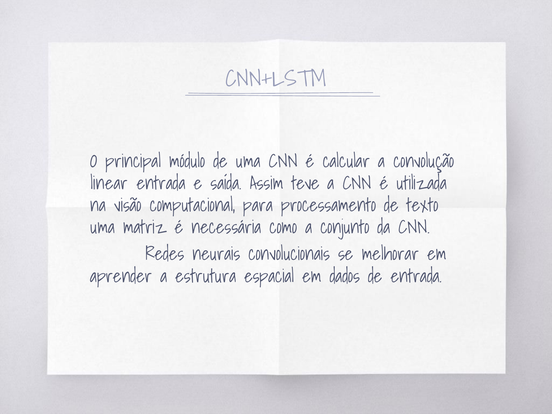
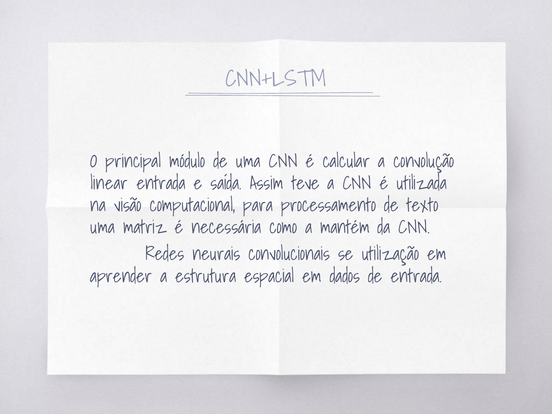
conjunto: conjunto -> mantém
melhorar: melhorar -> utilização
